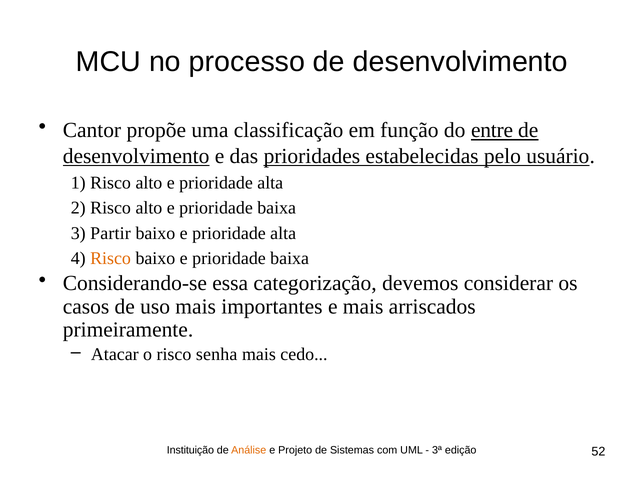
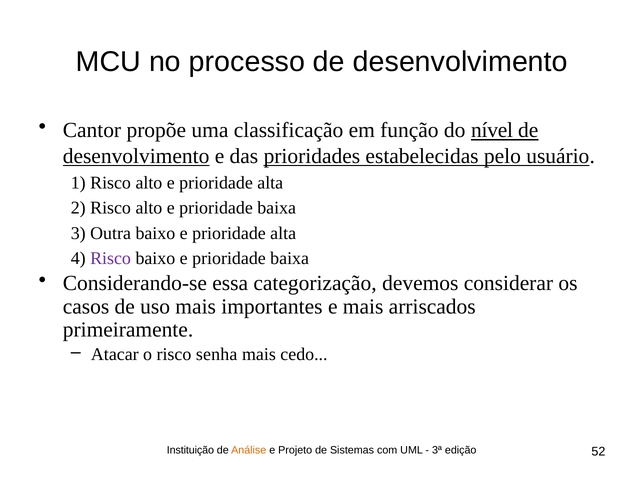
entre: entre -> nível
Partir: Partir -> Outra
Risco at (111, 258) colour: orange -> purple
